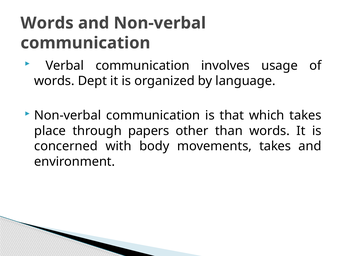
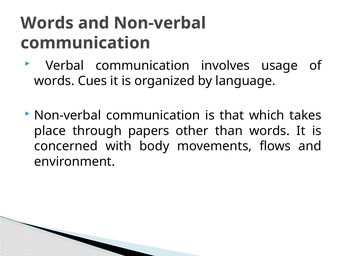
Dept: Dept -> Cues
movements takes: takes -> flows
